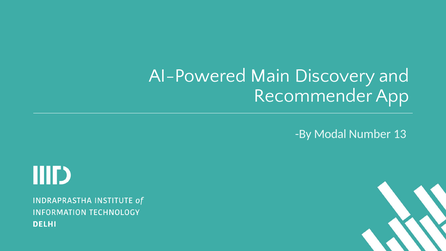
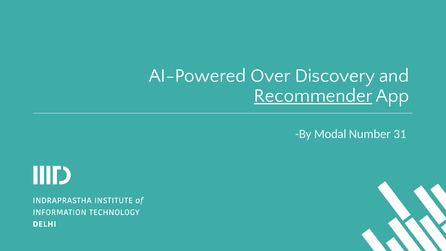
Main: Main -> Over
Recommender underline: none -> present
13: 13 -> 31
